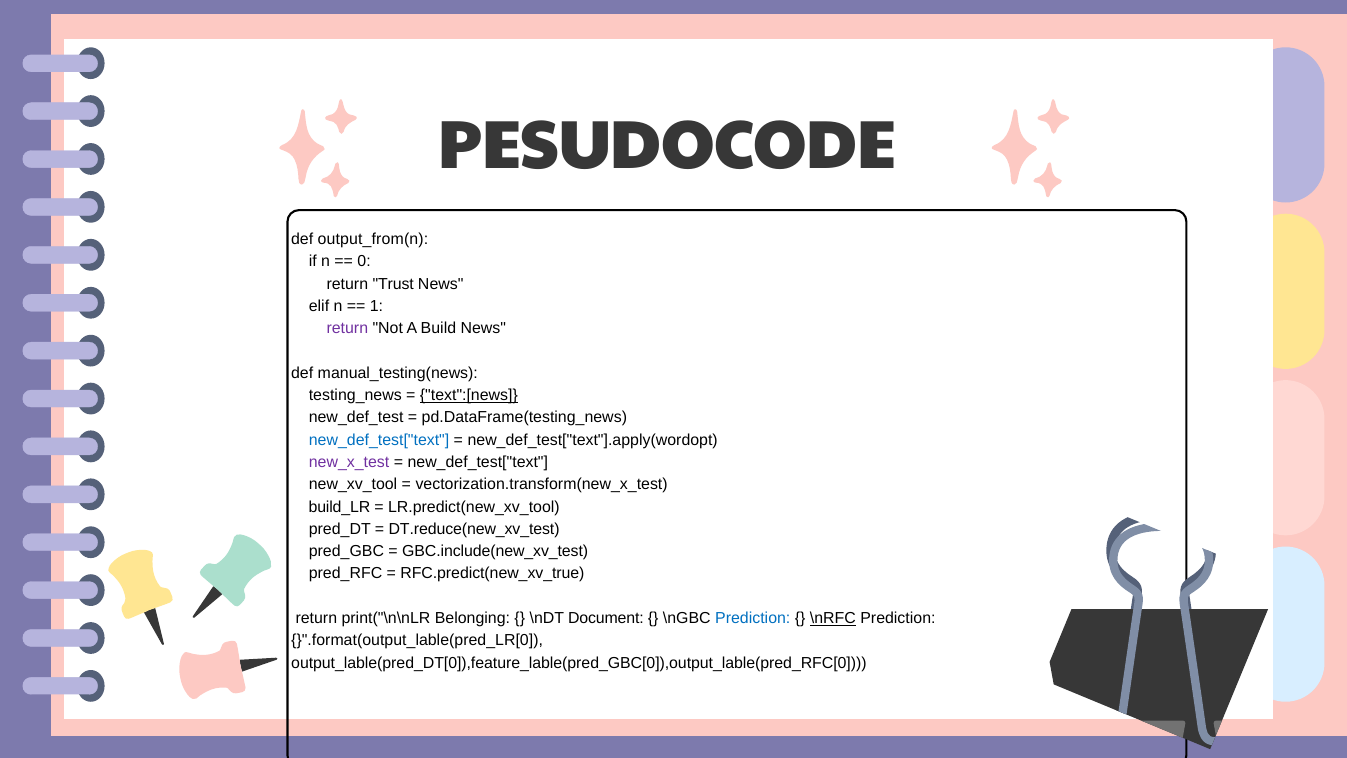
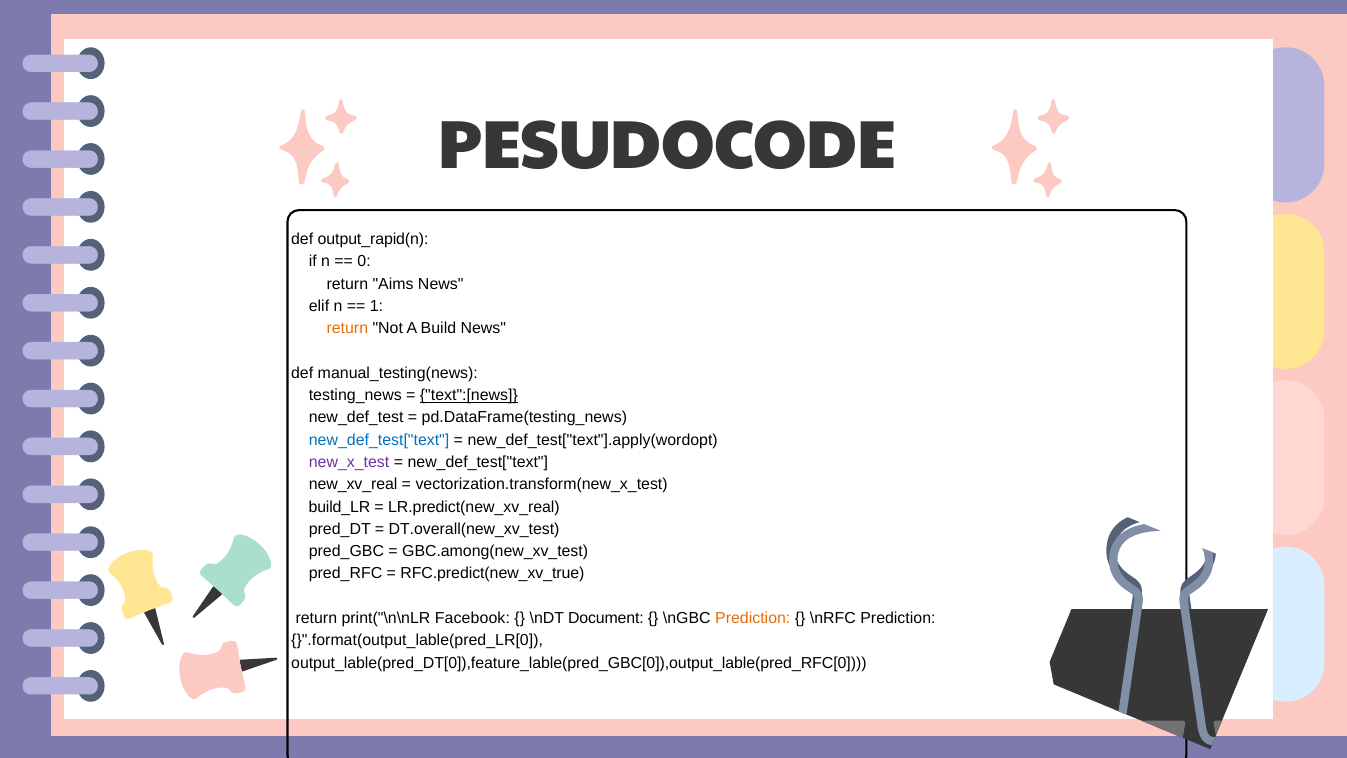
output_from(n: output_from(n -> output_rapid(n
Trust: Trust -> Aims
return at (347, 328) colour: purple -> orange
new_xv_tool: new_xv_tool -> new_xv_real
LR.predict(new_xv_tool: LR.predict(new_xv_tool -> LR.predict(new_xv_real
DT.reduce(new_xv_test: DT.reduce(new_xv_test -> DT.overall(new_xv_test
GBC.include(new_xv_test: GBC.include(new_xv_test -> GBC.among(new_xv_test
Belonging: Belonging -> Facebook
Prediction at (753, 618) colour: blue -> orange
\nRFC underline: present -> none
